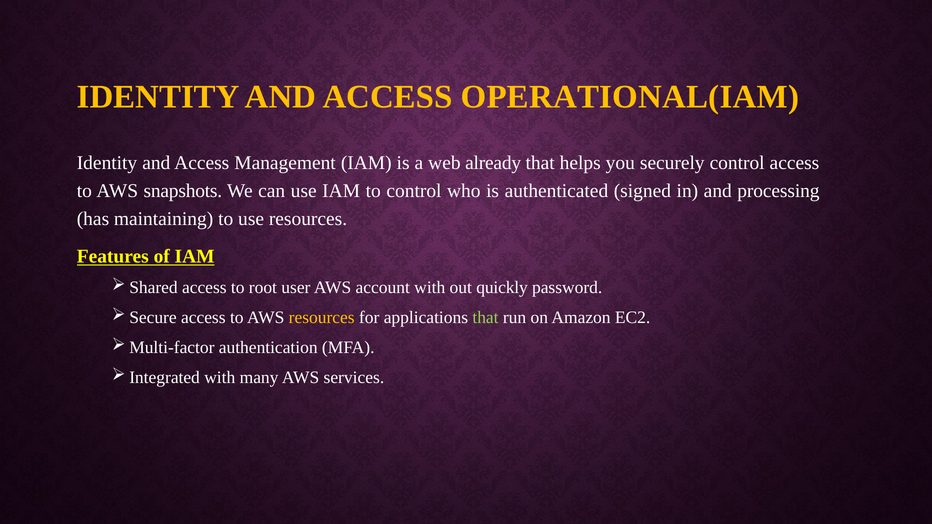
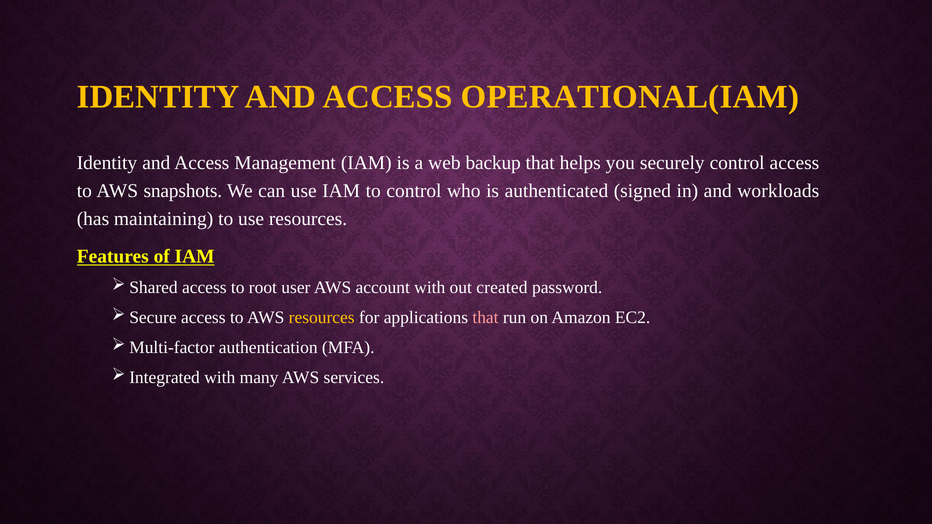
already: already -> backup
processing: processing -> workloads
quickly: quickly -> created
that at (486, 318) colour: light green -> pink
